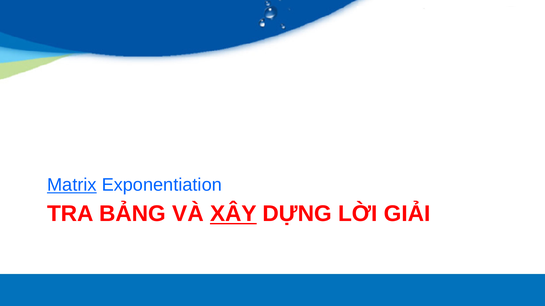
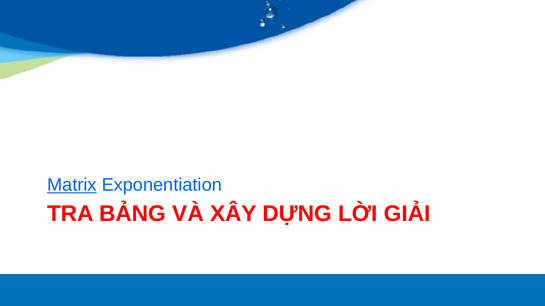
XÂY underline: present -> none
